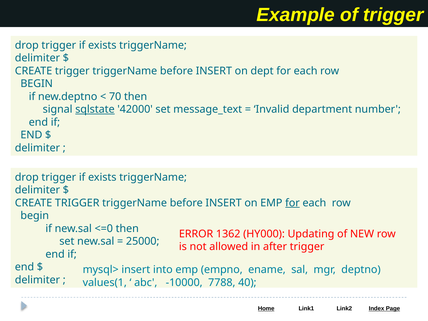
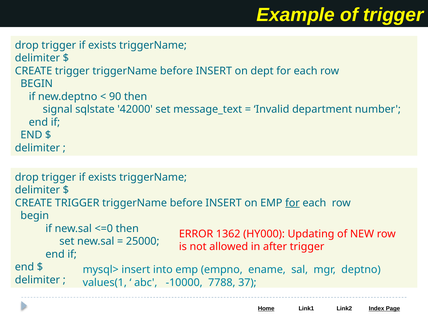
70: 70 -> 90
sqlstate underline: present -> none
40: 40 -> 37
